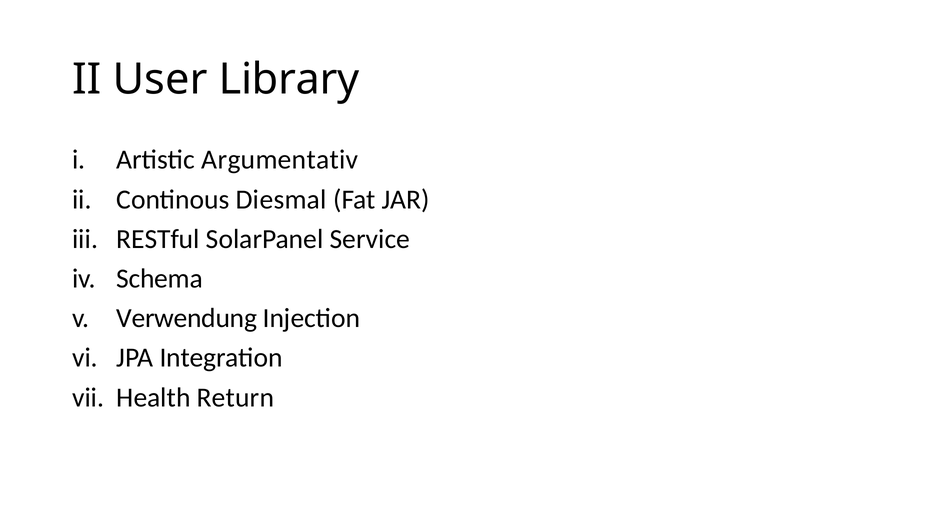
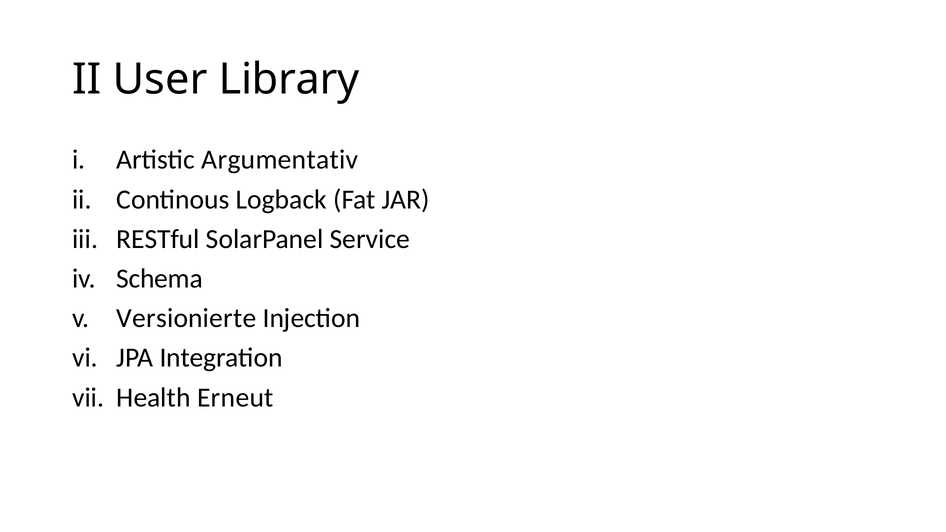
Diesmal: Diesmal -> Logback
Verwendung: Verwendung -> Versionierte
Return: Return -> Erneut
